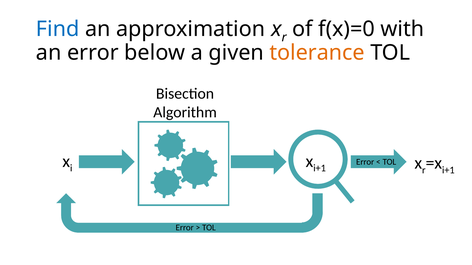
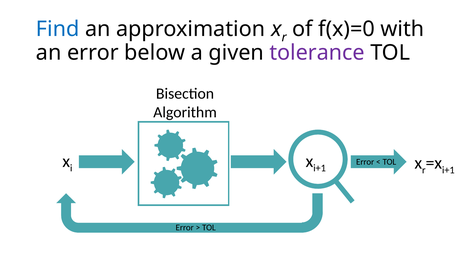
tolerance colour: orange -> purple
